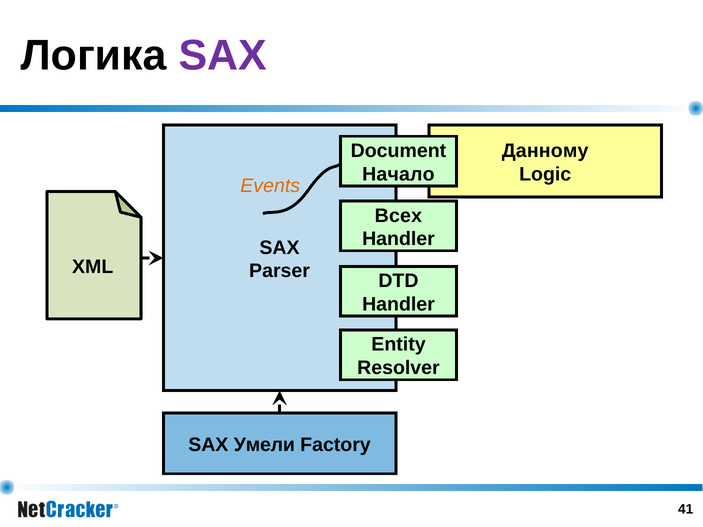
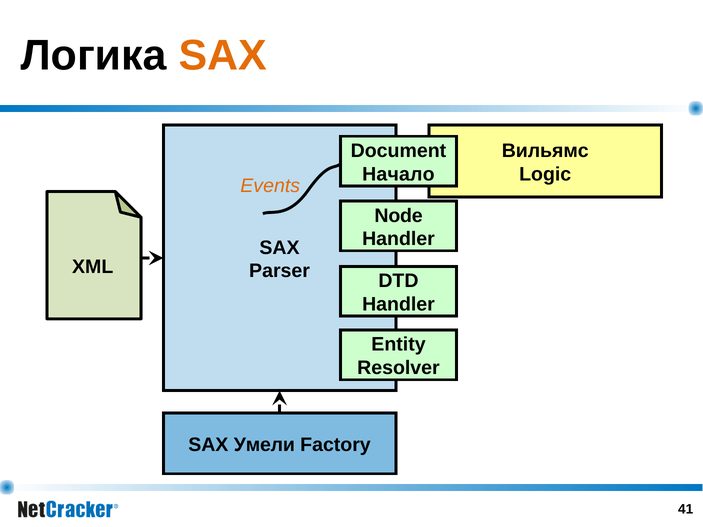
SAX at (223, 56) colour: purple -> orange
Данному: Данному -> Вильямс
Всех: Всех -> Node
